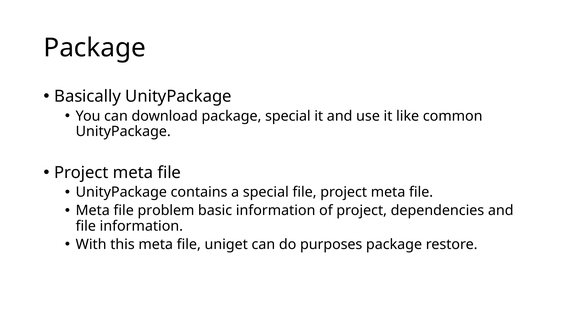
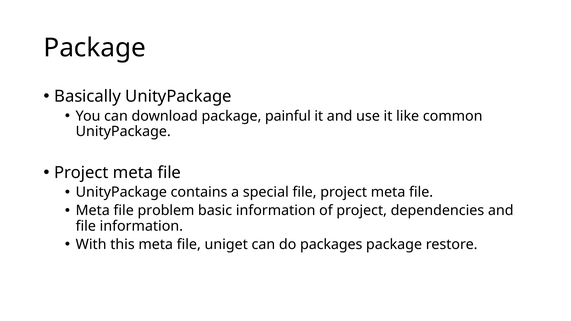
package special: special -> painful
purposes: purposes -> packages
